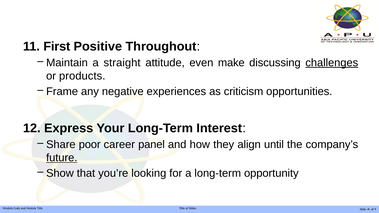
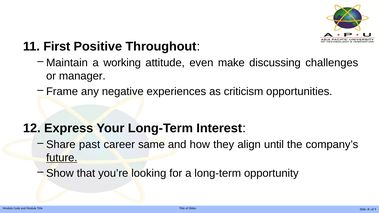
straight: straight -> working
challenges underline: present -> none
products: products -> manager
poor: poor -> past
panel: panel -> same
